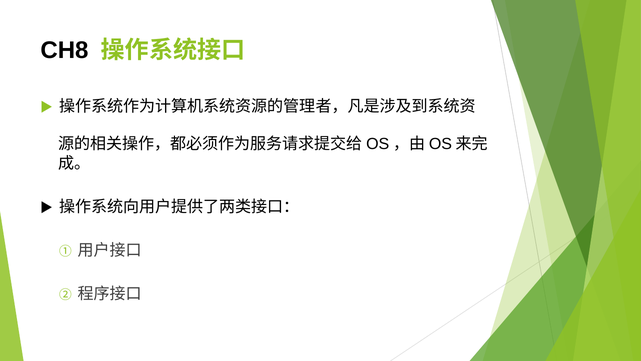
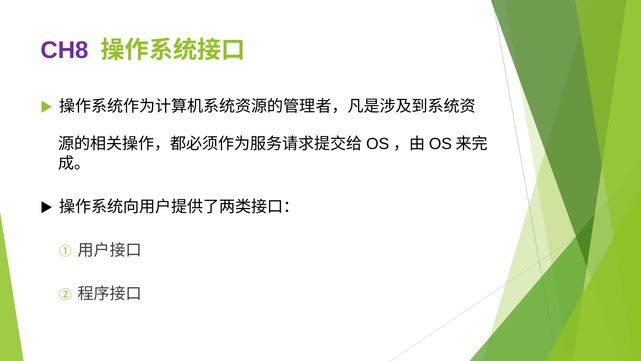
CH8 colour: black -> purple
